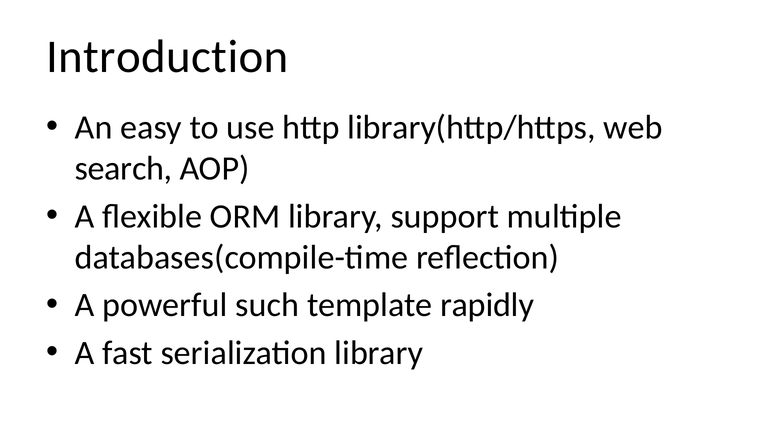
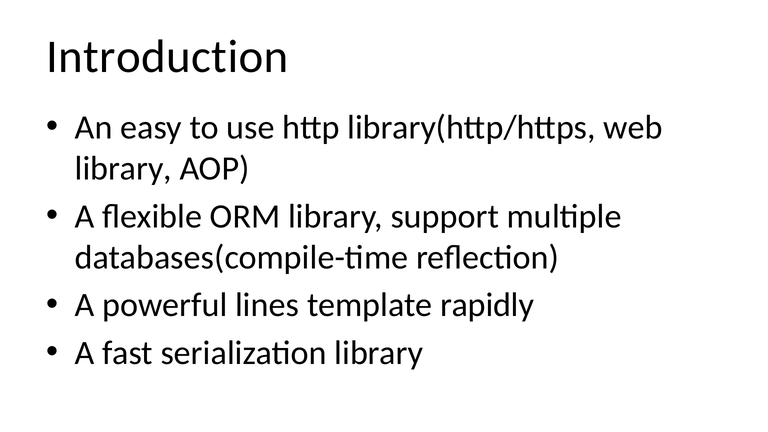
search at (124, 168): search -> library
such: such -> lines
